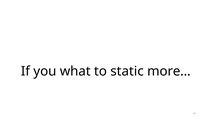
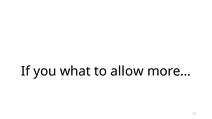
static: static -> allow
